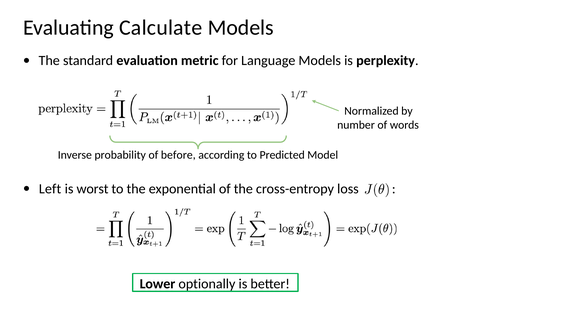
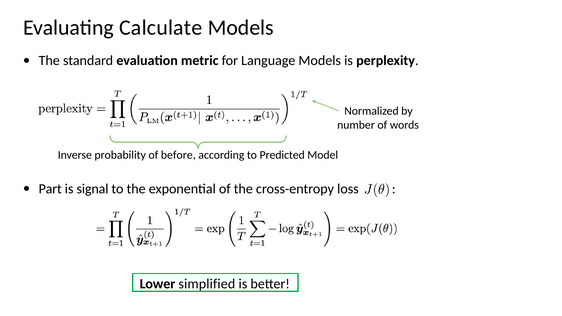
Left: Left -> Part
worst: worst -> signal
optionally: optionally -> simplified
